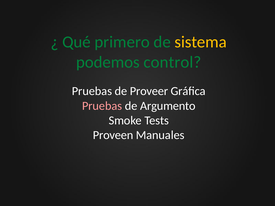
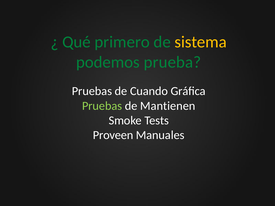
control: control -> prueba
Proveer: Proveer -> Cuando
Pruebas at (102, 106) colour: pink -> light green
Argumento: Argumento -> Mantienen
